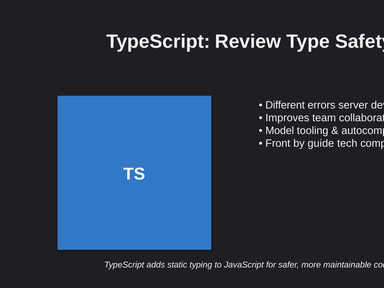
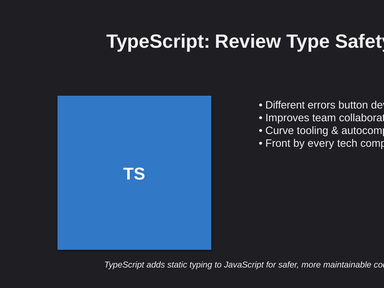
server: server -> button
Model: Model -> Curve
guide: guide -> every
